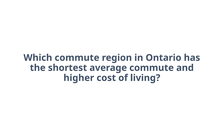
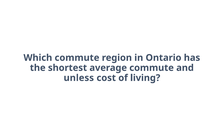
higher: higher -> unless
